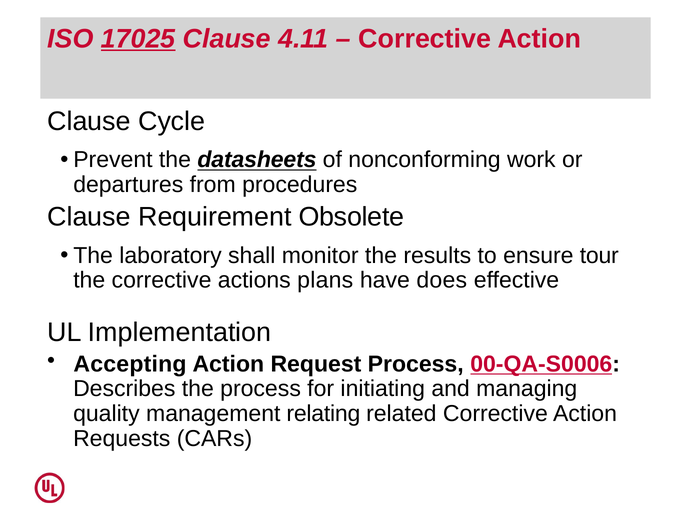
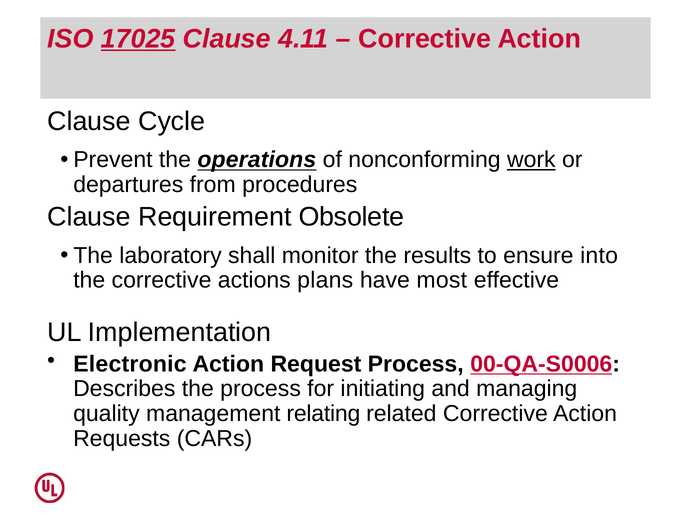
datasheets: datasheets -> operations
work underline: none -> present
tour: tour -> into
does: does -> most
Accepting: Accepting -> Electronic
